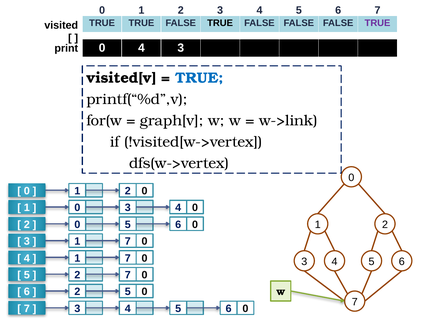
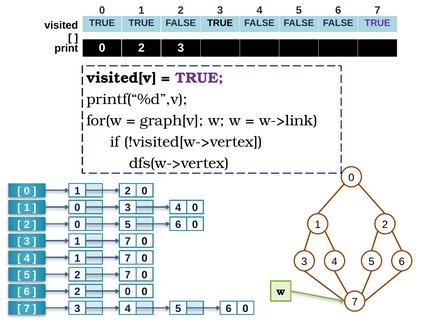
0 4: 4 -> 2
TRUE at (199, 78) colour: blue -> purple
5 at (128, 292): 5 -> 0
